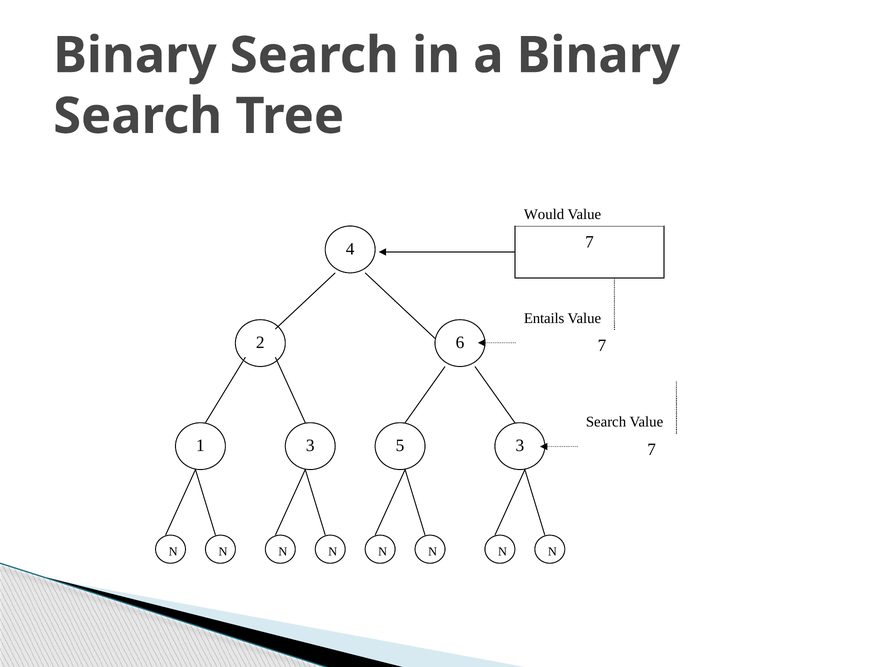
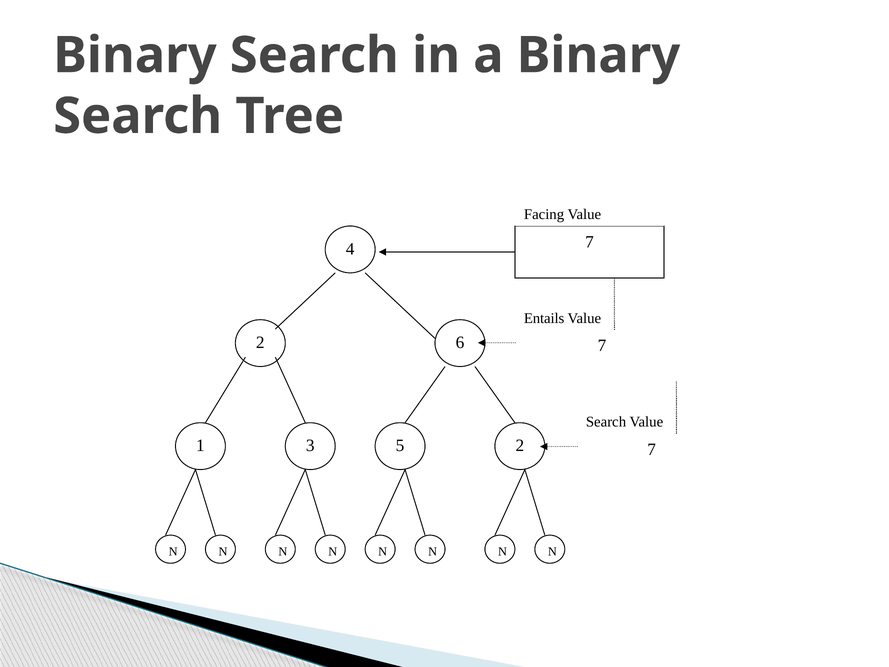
Would: Would -> Facing
5 3: 3 -> 2
